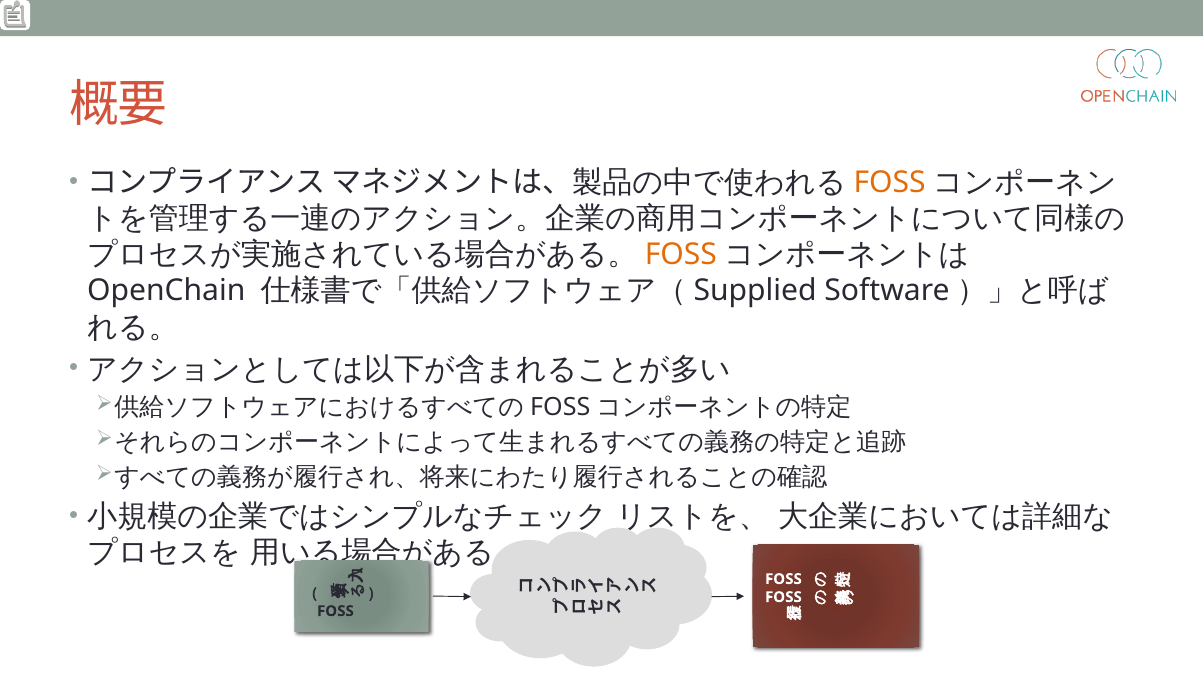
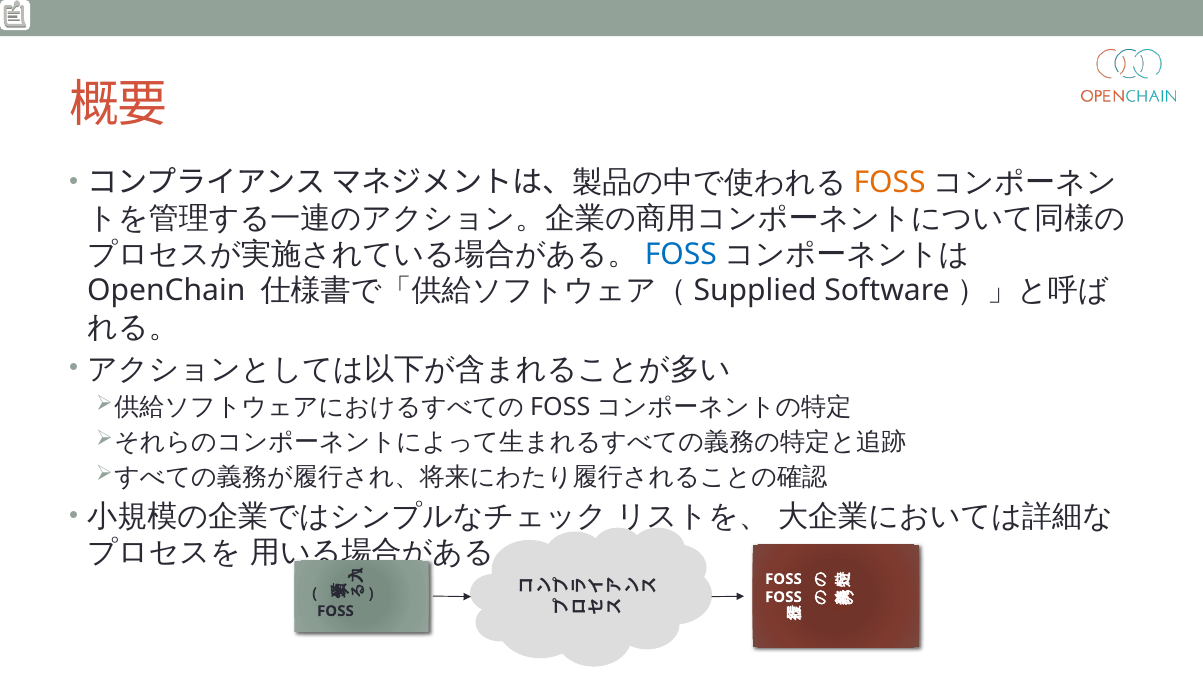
FOSS at (681, 255) colour: orange -> blue
